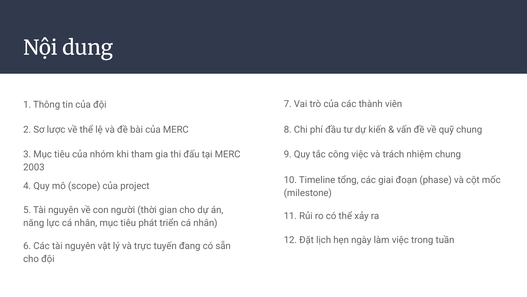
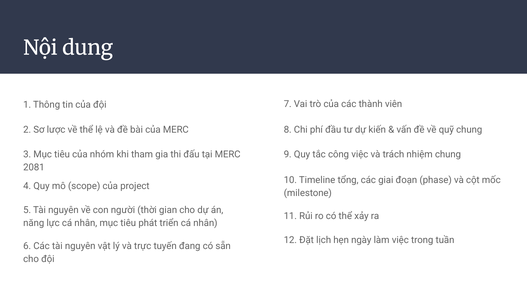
2003: 2003 -> 2081
